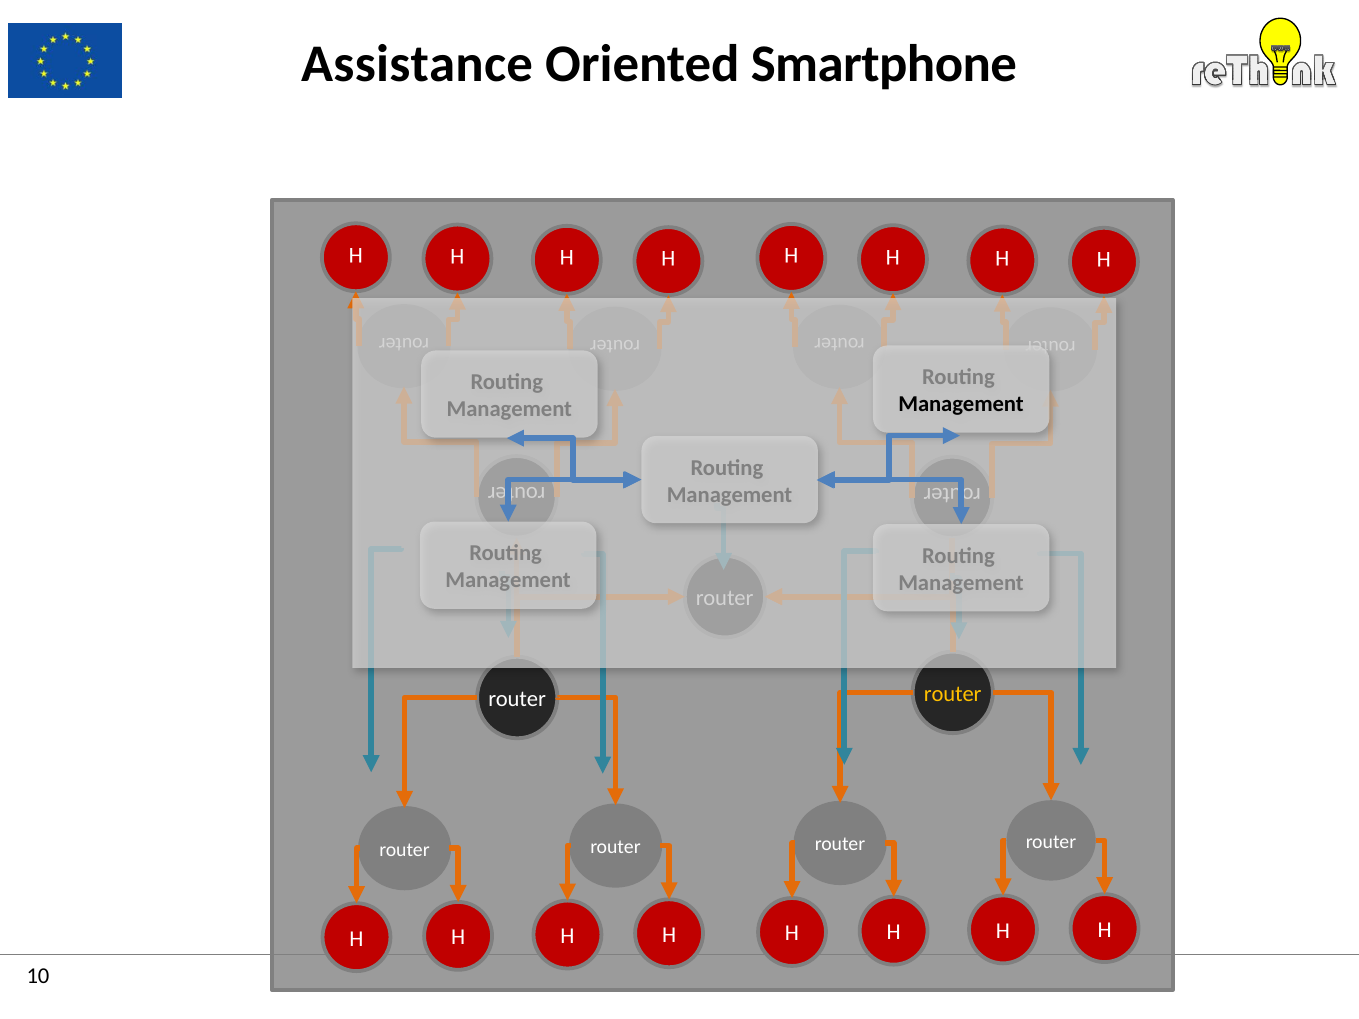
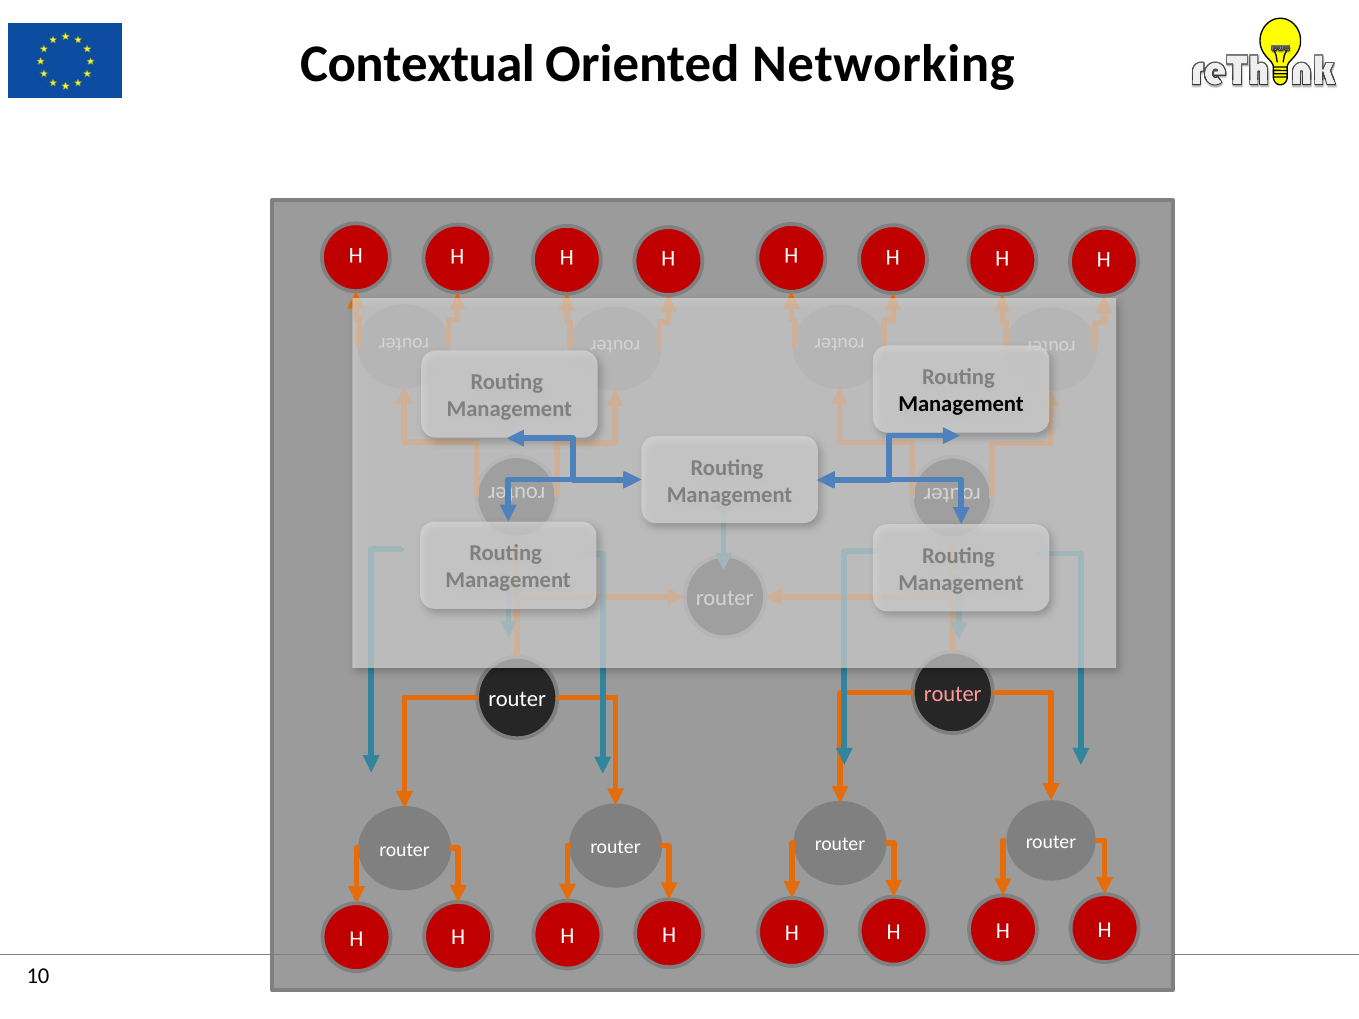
Assistance: Assistance -> Contextual
Smartphone: Smartphone -> Networking
router at (953, 694) colour: yellow -> pink
